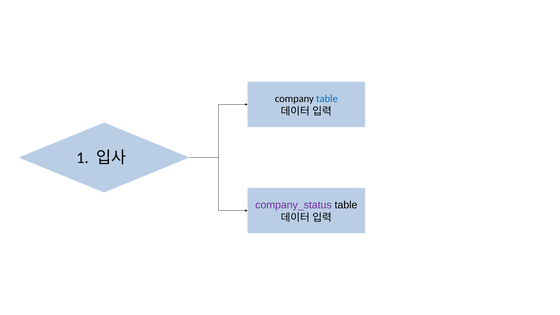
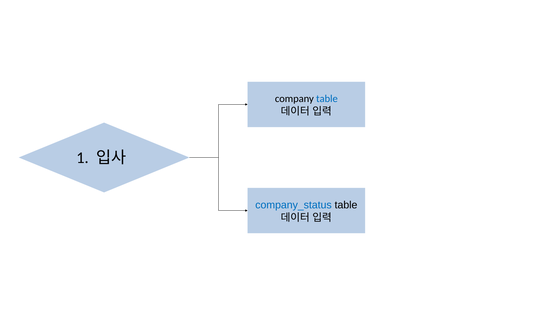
company_status colour: purple -> blue
